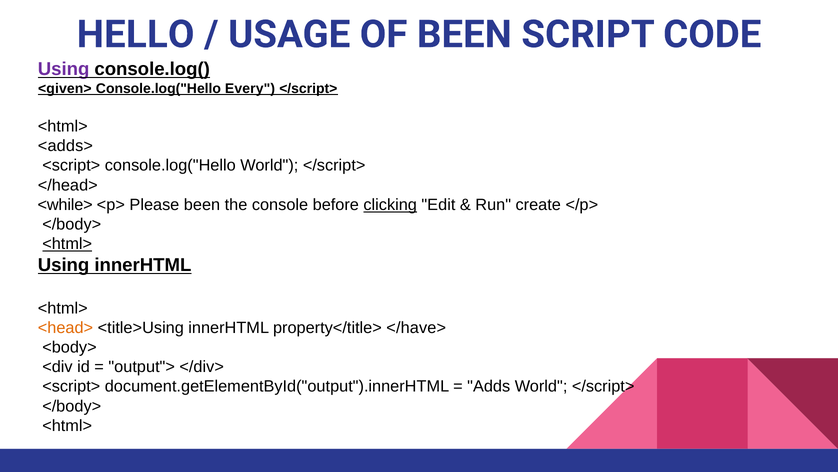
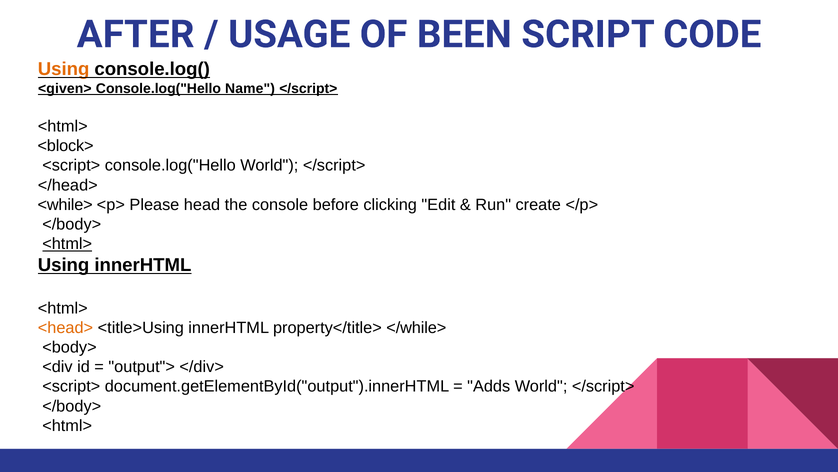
HELLO: HELLO -> AFTER
Using at (64, 69) colour: purple -> orange
Every: Every -> Name
<adds>: <adds> -> <block>
Please been: been -> head
clicking underline: present -> none
</have>: </have> -> </while>
